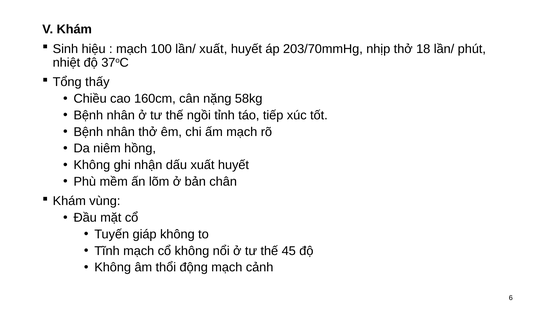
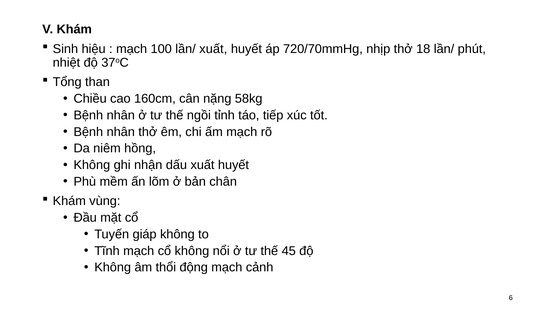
203/70mmHg: 203/70mmHg -> 720/70mmHg
thấy: thấy -> than
